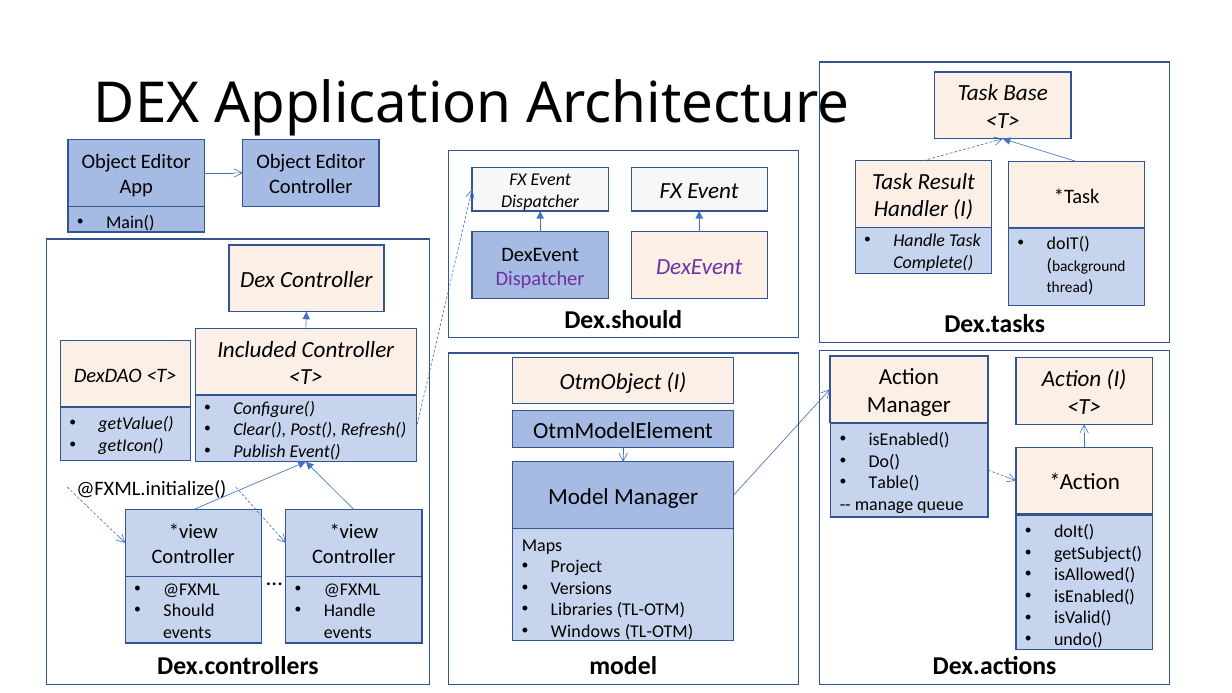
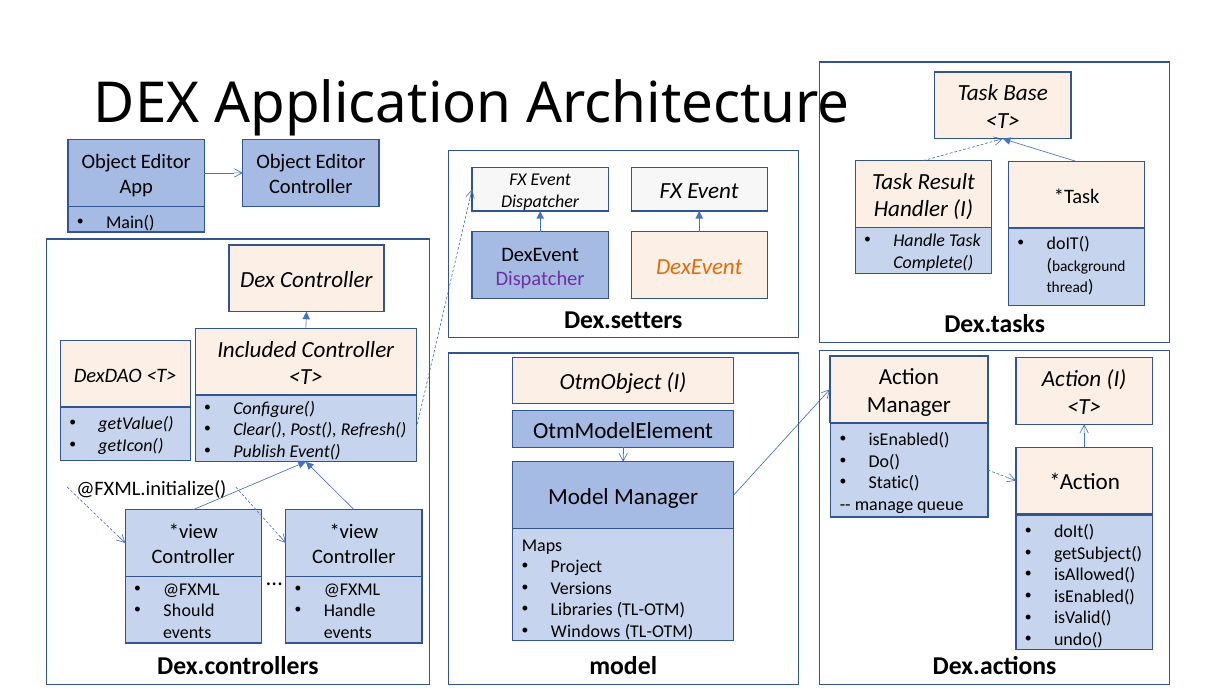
DexEvent at (699, 267) colour: purple -> orange
Dex.should: Dex.should -> Dex.setters
Table(: Table( -> Static(
